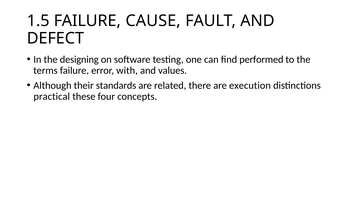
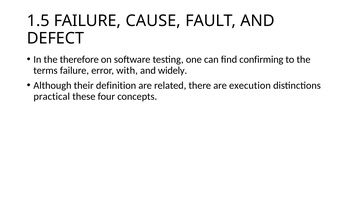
designing: designing -> therefore
performed: performed -> confirming
values: values -> widely
standards: standards -> definition
